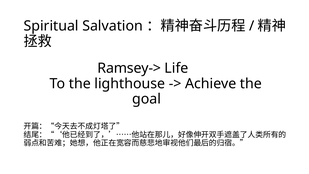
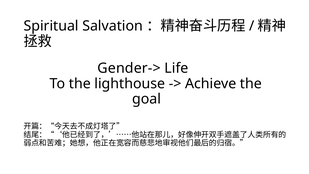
Ramsey->: Ramsey-> -> Gender->
